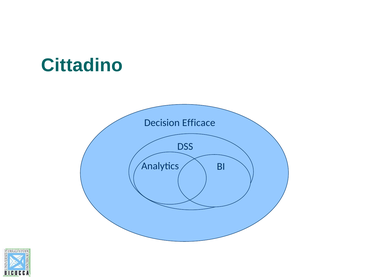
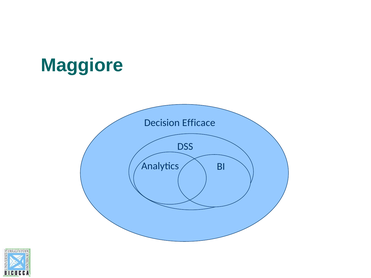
Cittadino: Cittadino -> Maggiore
